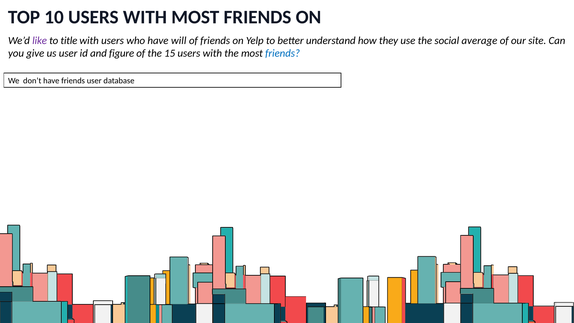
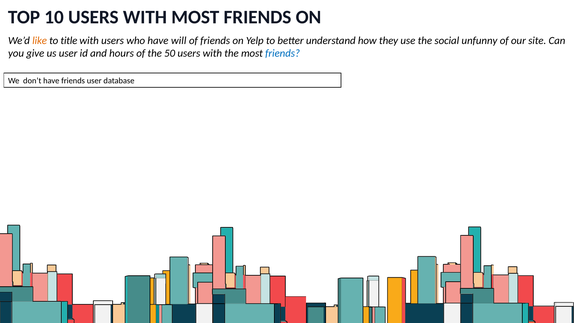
like colour: purple -> orange
average: average -> unfunny
figure: figure -> hours
15: 15 -> 50
